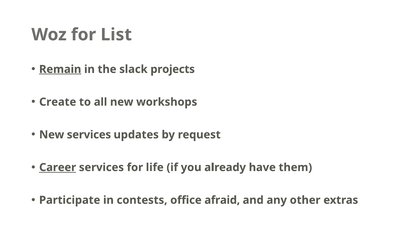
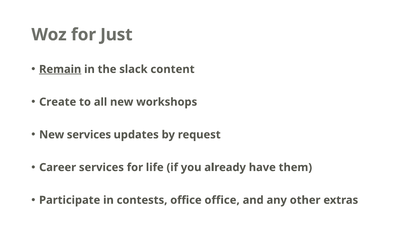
List: List -> Just
projects: projects -> content
Career underline: present -> none
office afraid: afraid -> office
